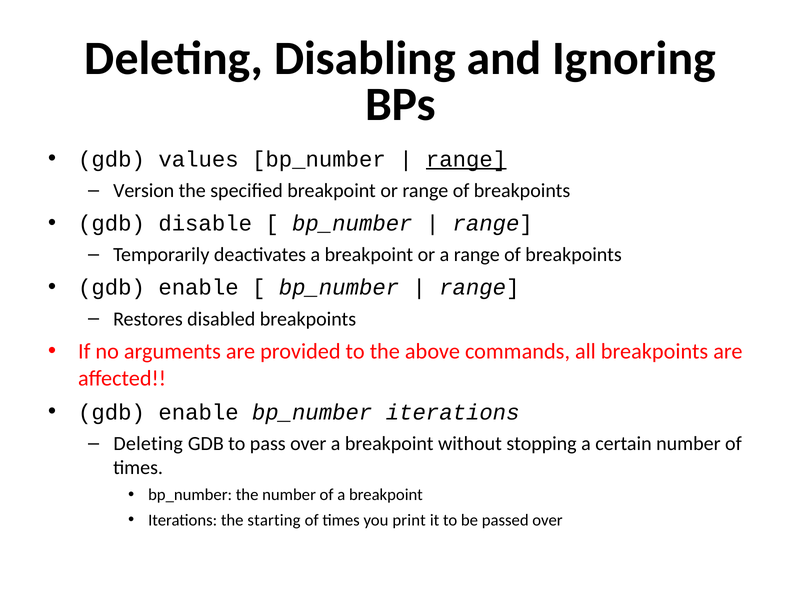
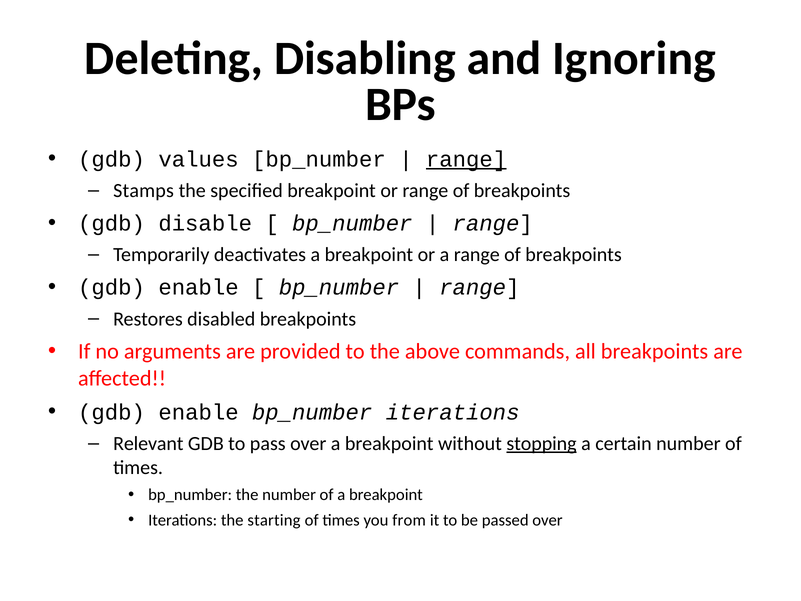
Version: Version -> Stamps
Deleting at (148, 443): Deleting -> Relevant
stopping underline: none -> present
print: print -> from
